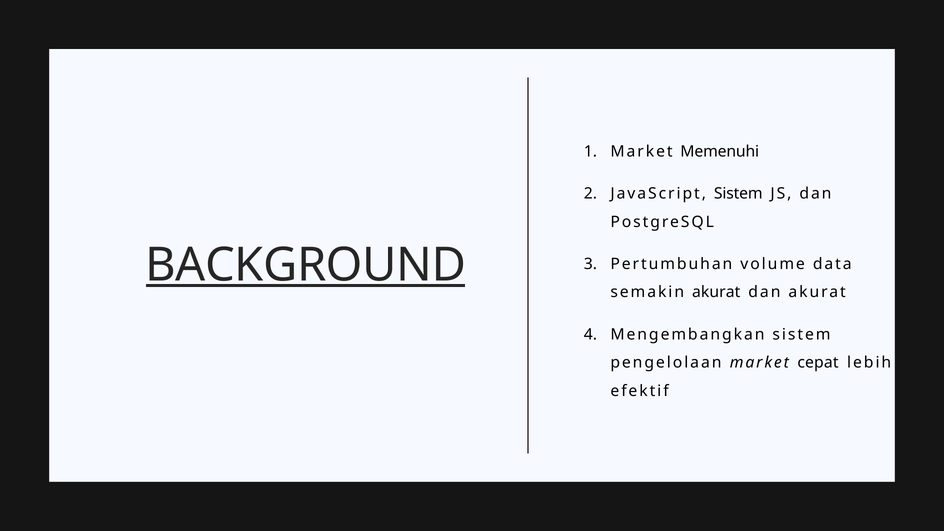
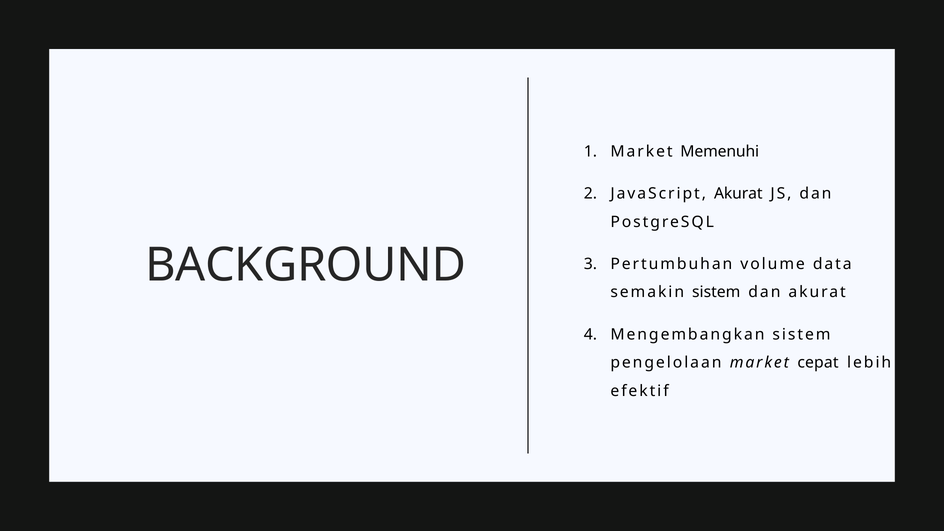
JavaScript Sistem: Sistem -> Akurat
BACKGROUND underline: present -> none
semakin akurat: akurat -> sistem
